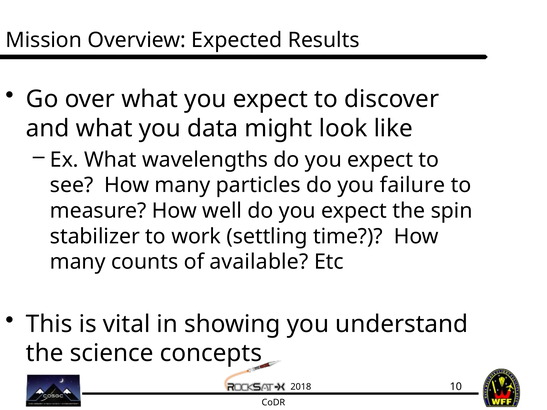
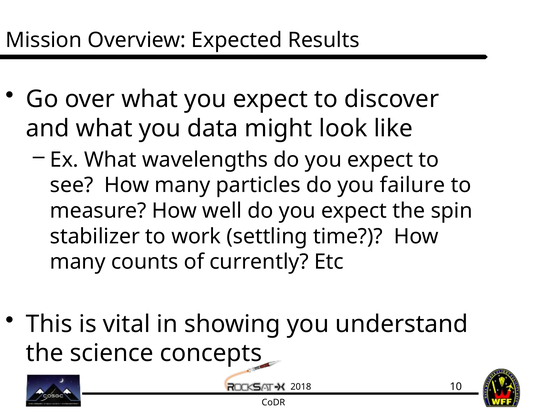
available: available -> currently
